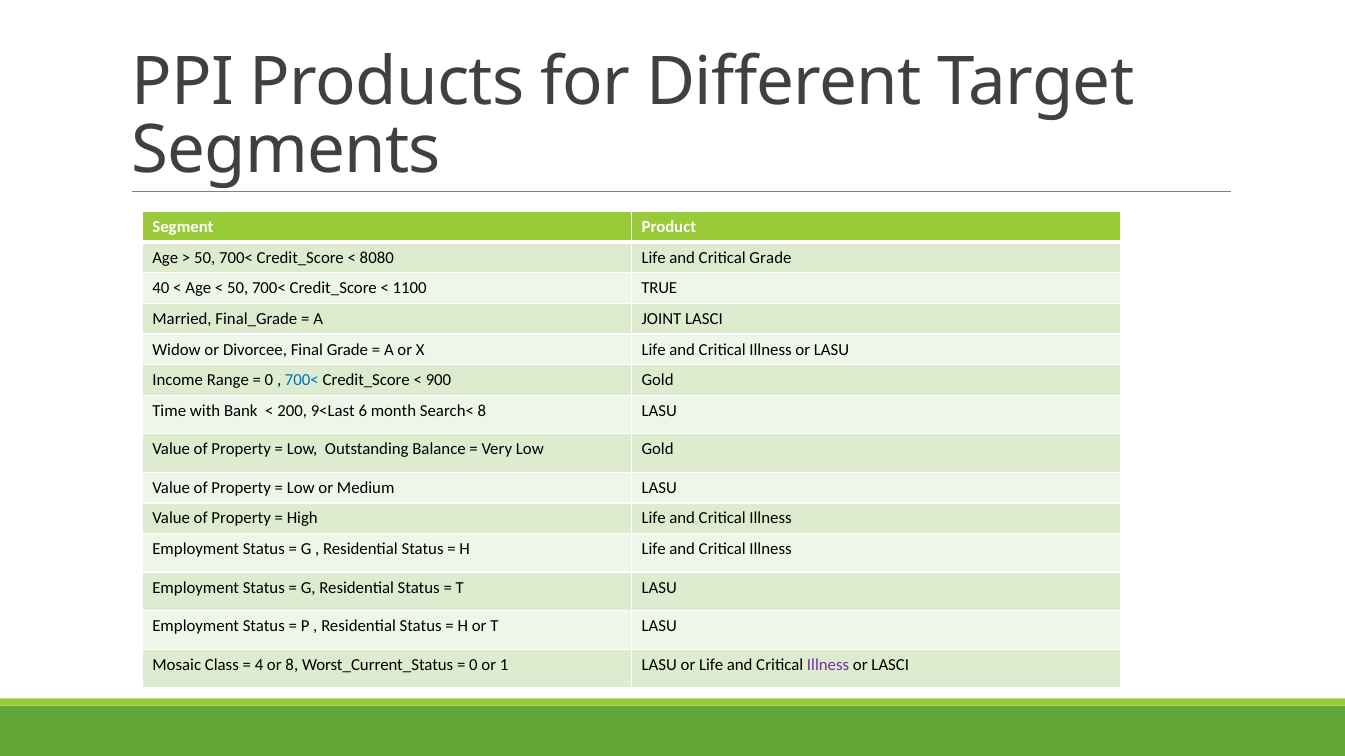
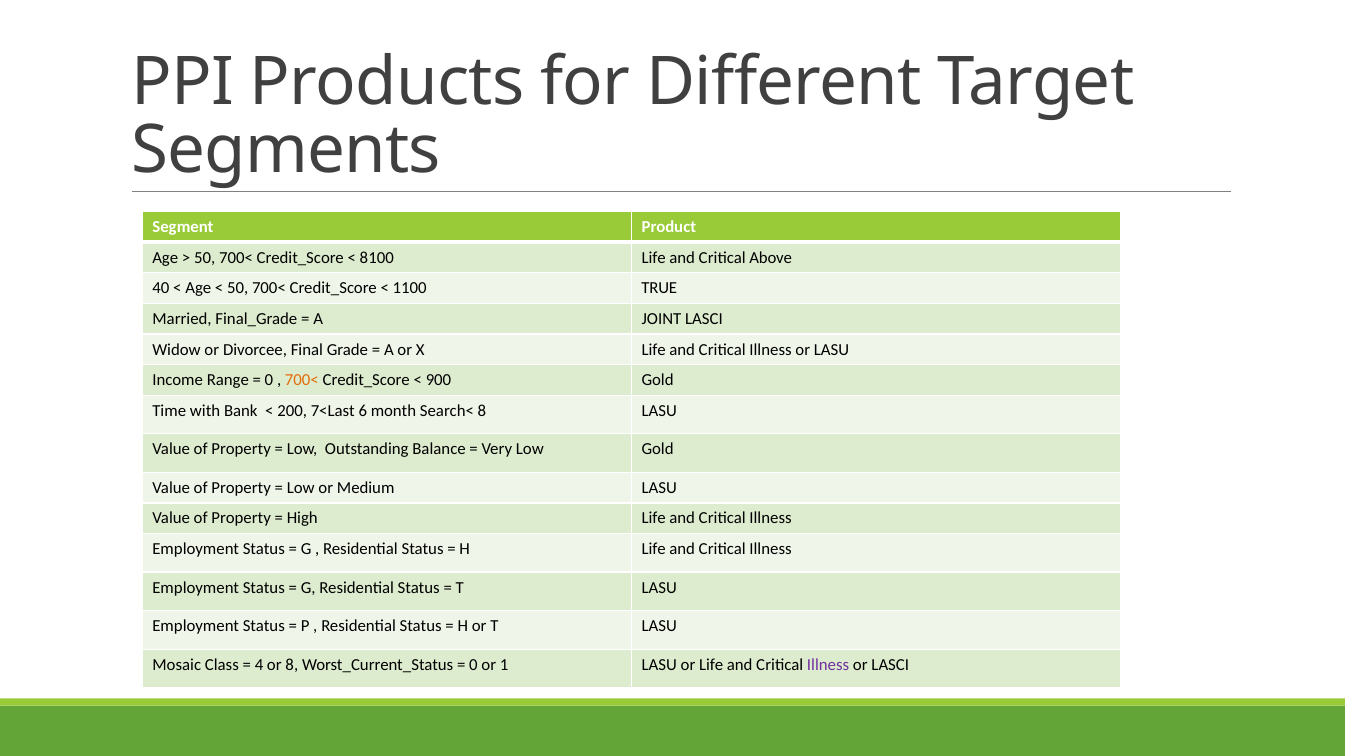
8080: 8080 -> 8100
Critical Grade: Grade -> Above
700< at (302, 380) colour: blue -> orange
9<Last: 9<Last -> 7<Last
